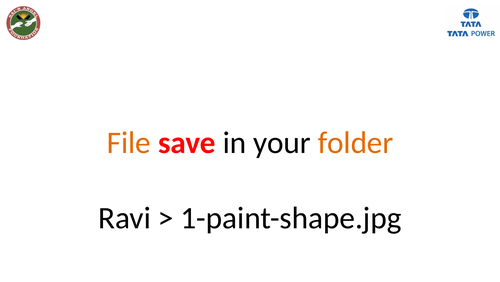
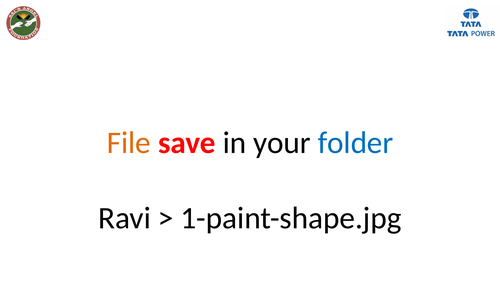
folder colour: orange -> blue
